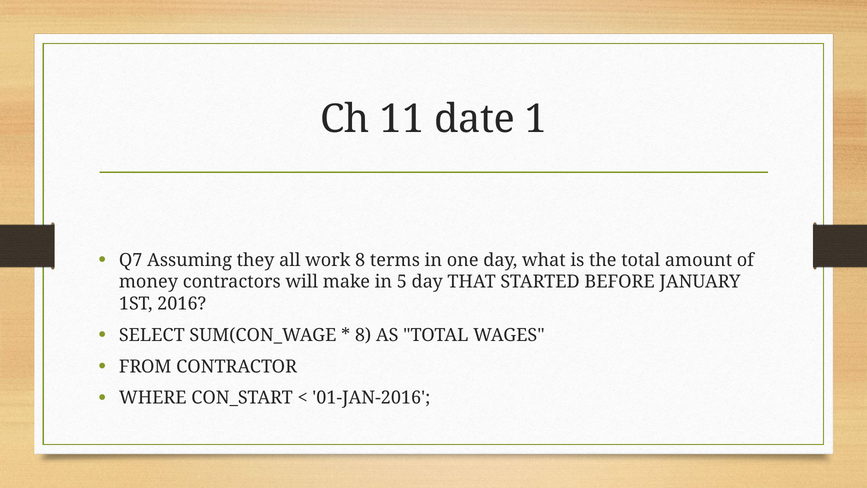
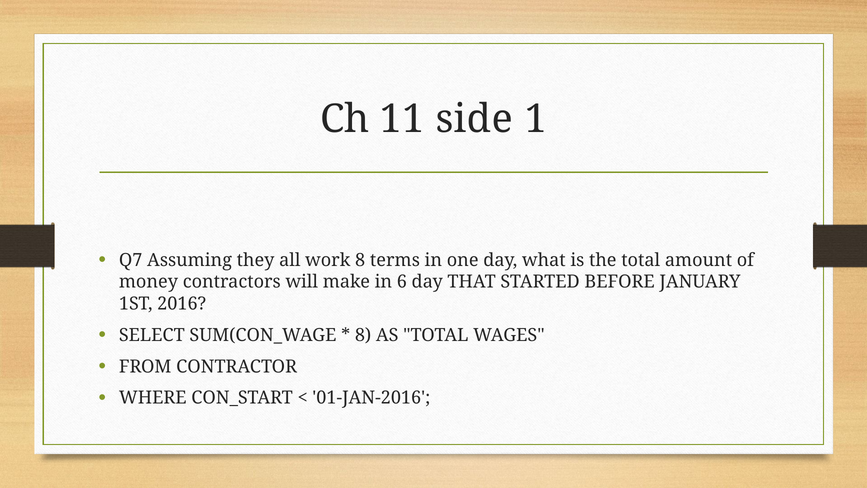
date: date -> side
5: 5 -> 6
